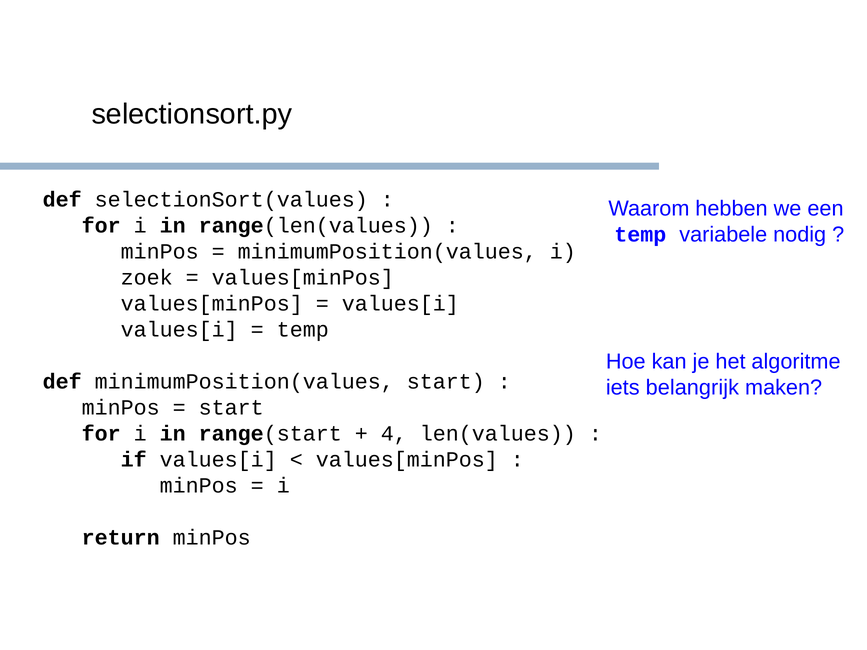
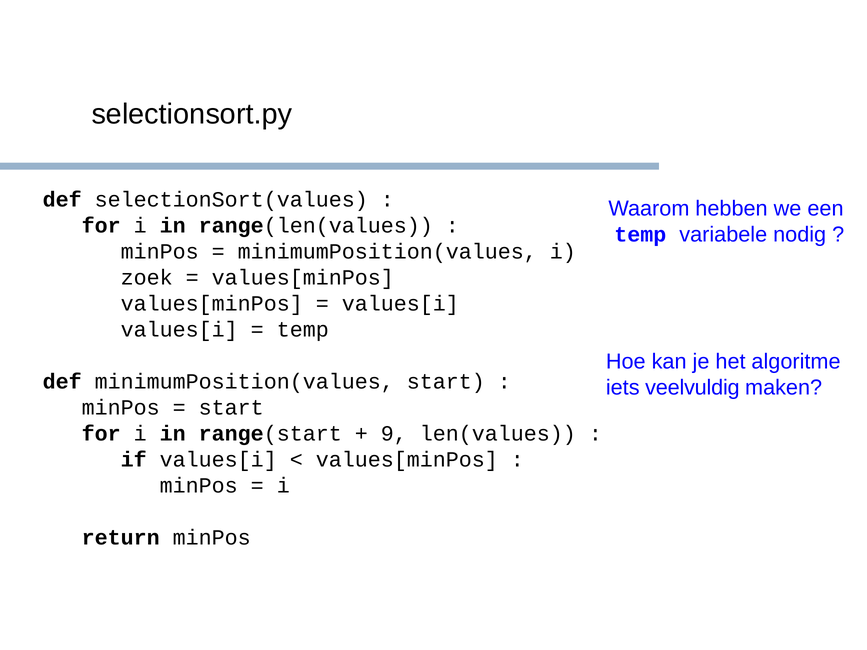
belangrijk: belangrijk -> veelvuldig
4: 4 -> 9
